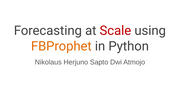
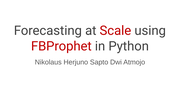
FBProphet colour: orange -> red
